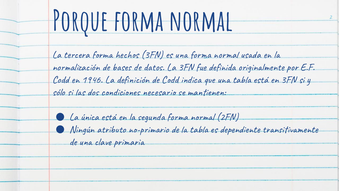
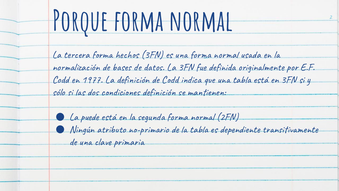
1946: 1946 -> 1977
condiciones necesario: necesario -> definición
única: única -> puede
